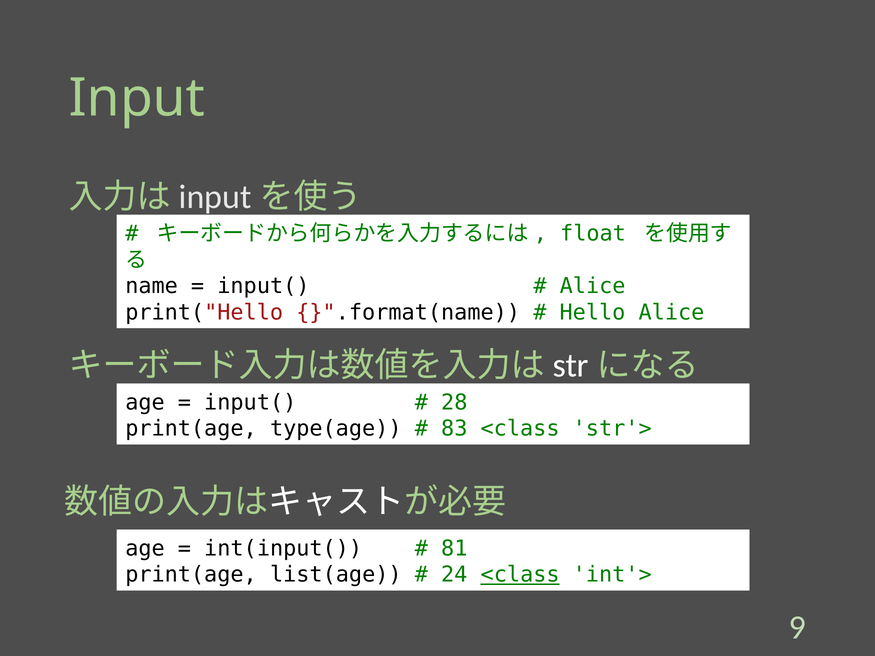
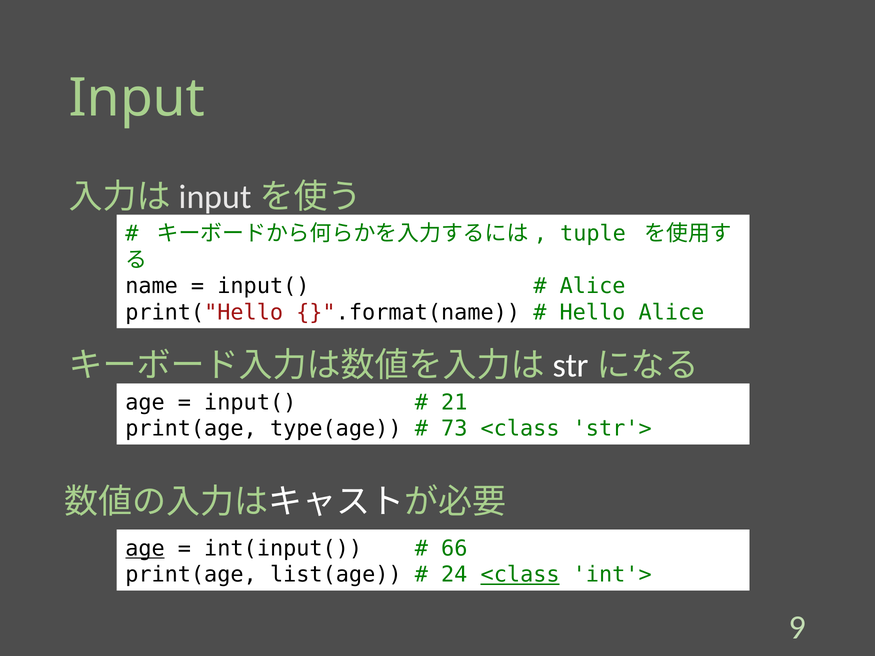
float: float -> tuple
28: 28 -> 21
83: 83 -> 73
age at (145, 549) underline: none -> present
81: 81 -> 66
